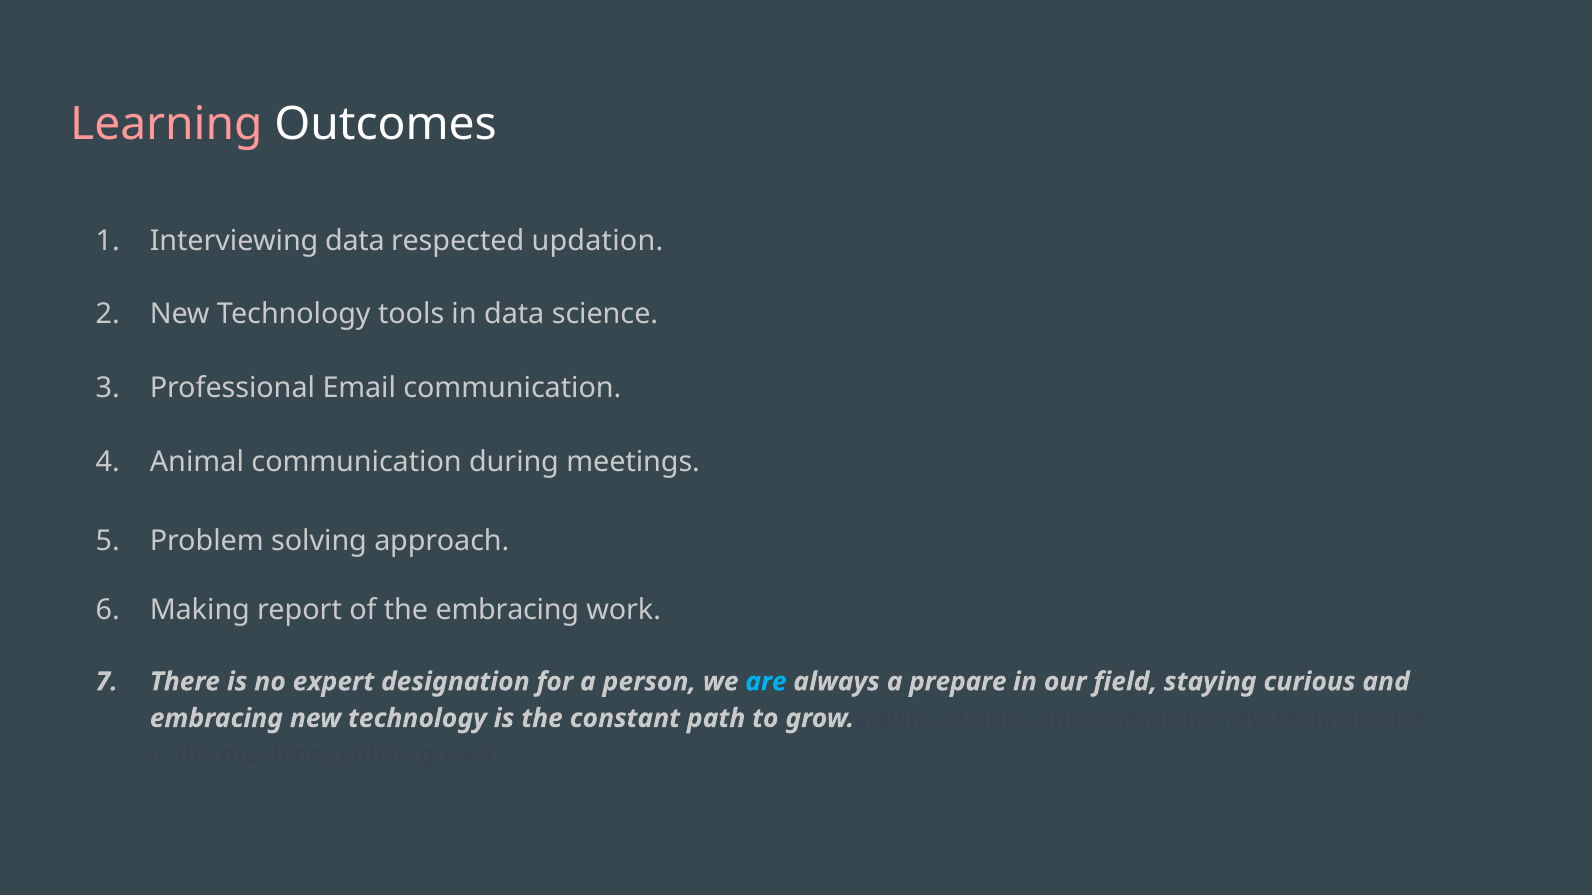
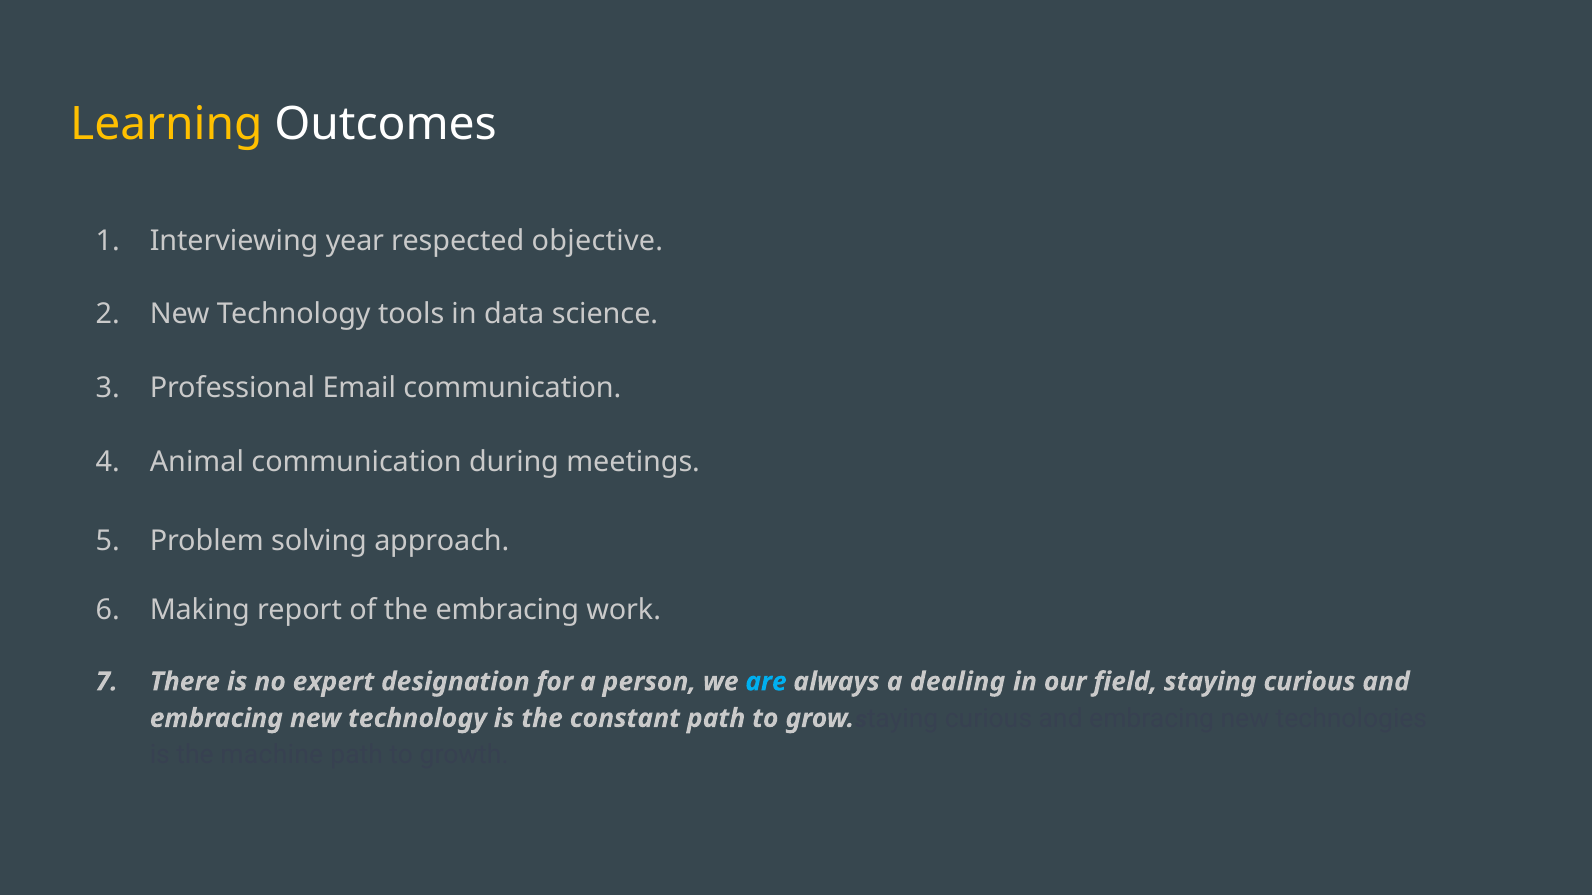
Learning colour: pink -> yellow
Interviewing data: data -> year
updation: updation -> objective
prepare: prepare -> dealing
